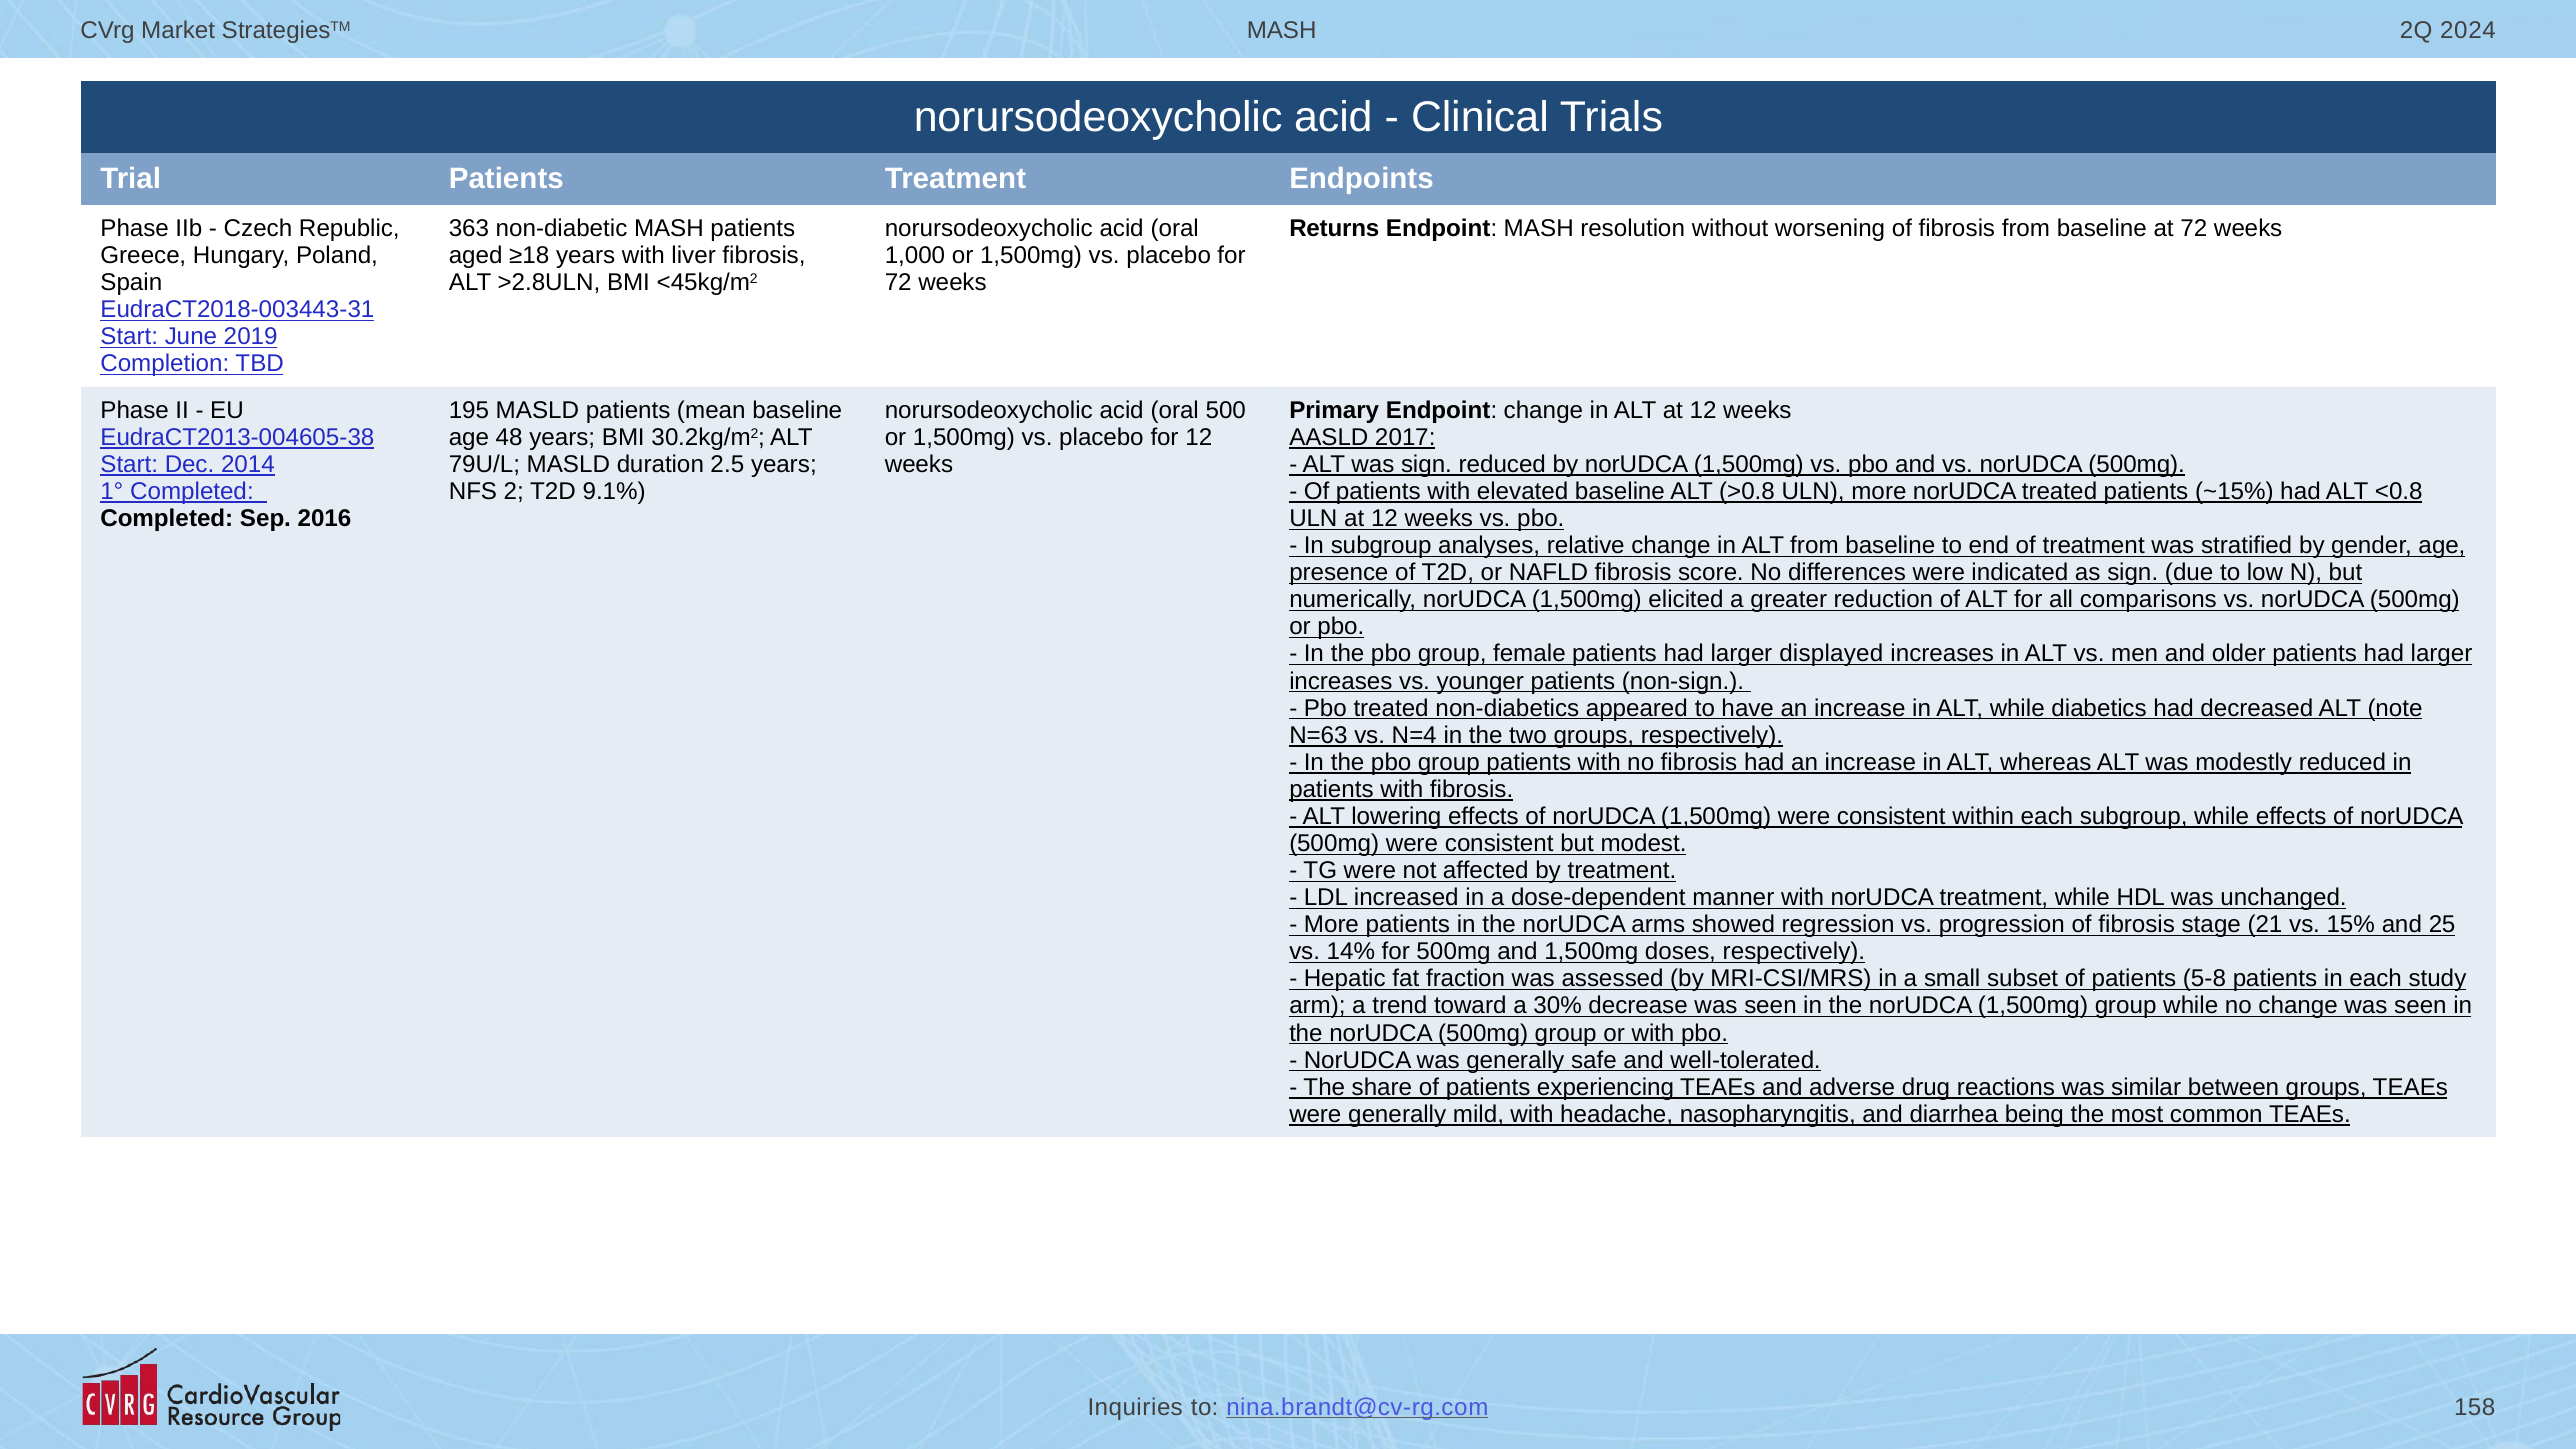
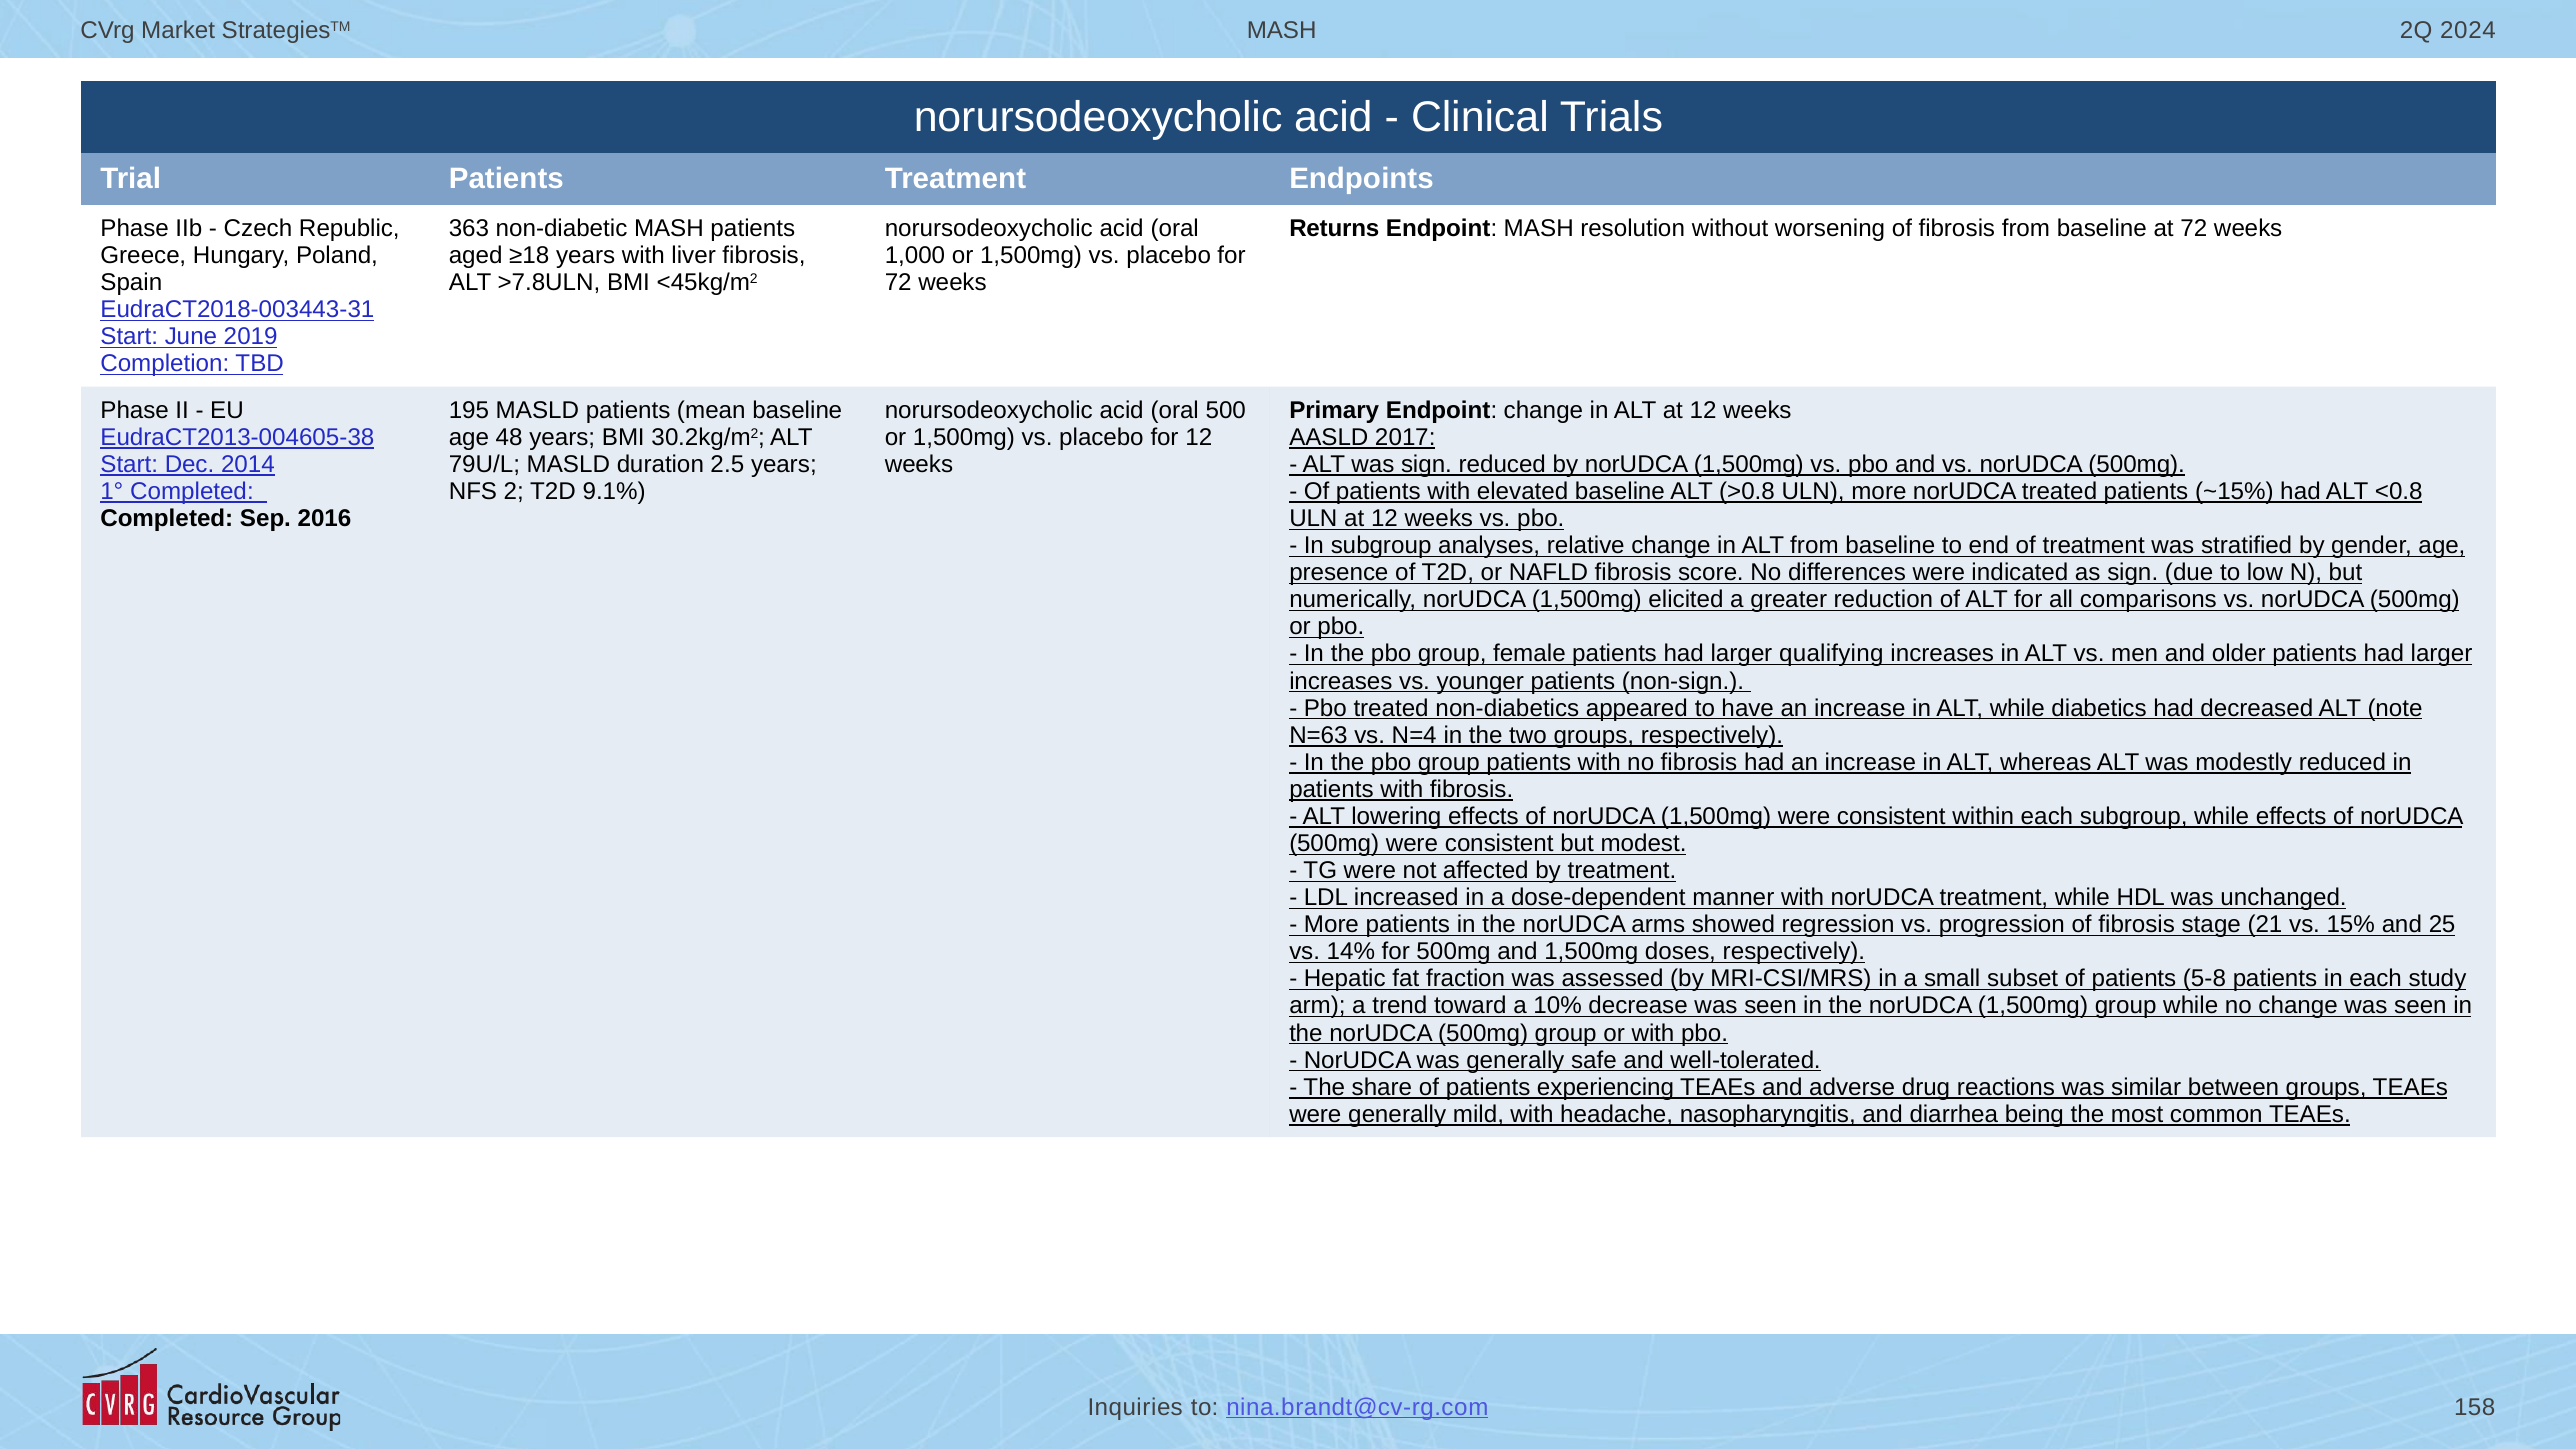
>2.8ULN: >2.8ULN -> >7.8ULN
displayed: displayed -> qualifying
30%: 30% -> 10%
